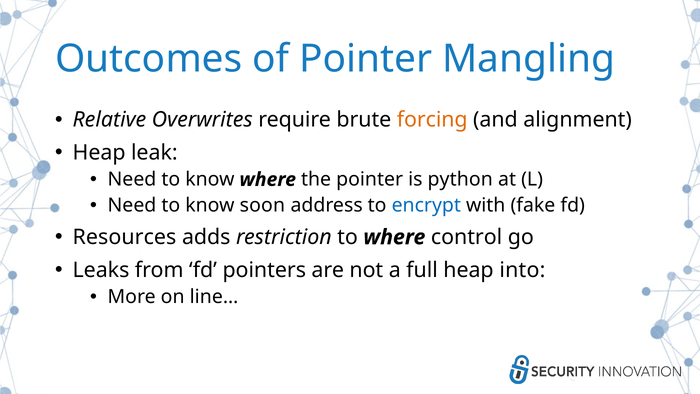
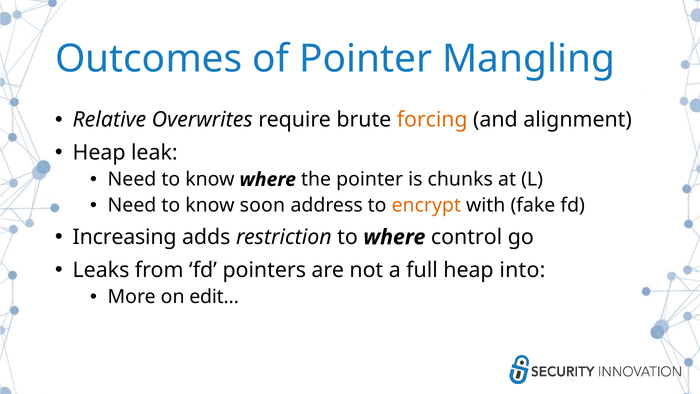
python: python -> chunks
encrypt colour: blue -> orange
Resources: Resources -> Increasing
line…: line… -> edit…
